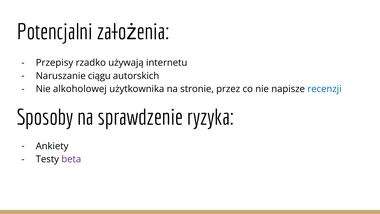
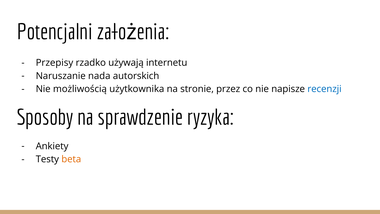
ciągu: ciągu -> nada
alkoholowej: alkoholowej -> możliwością
beta colour: purple -> orange
